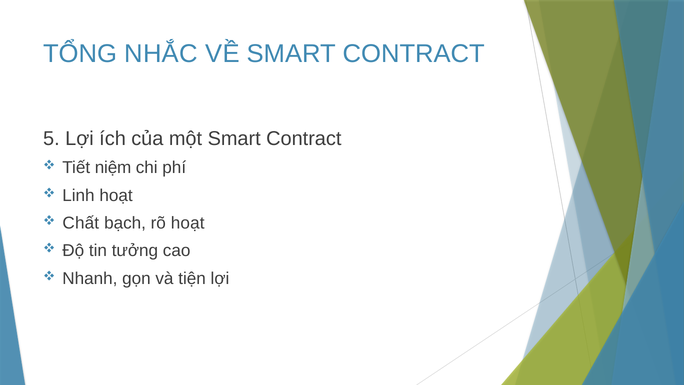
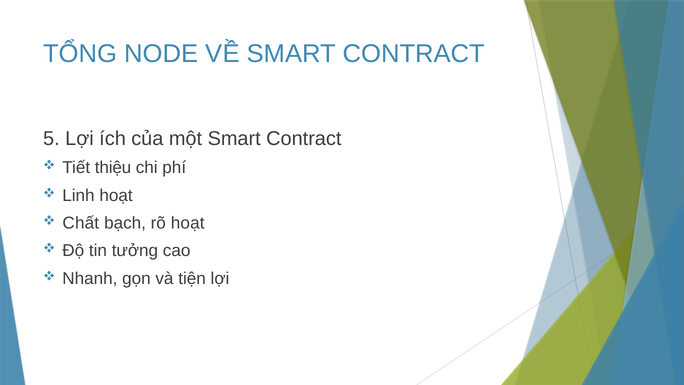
NHẮC: NHẮC -> NODE
niệm: niệm -> thiệu
